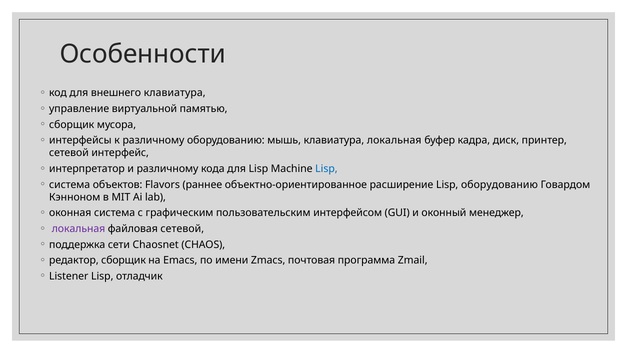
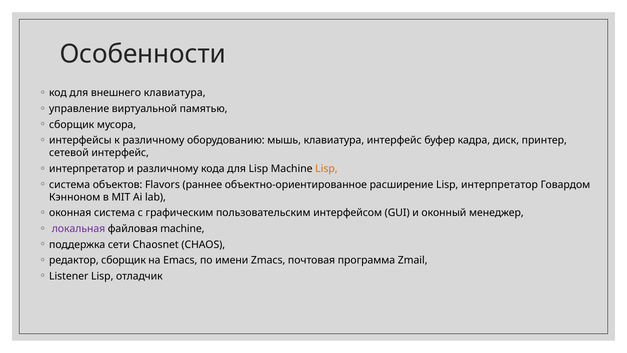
клавиатура локальная: локальная -> интерфейс
Lisp at (326, 169) colour: blue -> orange
Lisp оборудованию: оборудованию -> интерпретатор
файловая сетевой: сетевой -> machine
